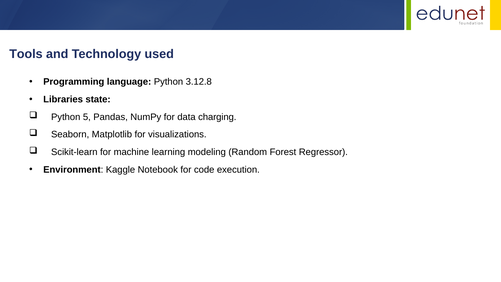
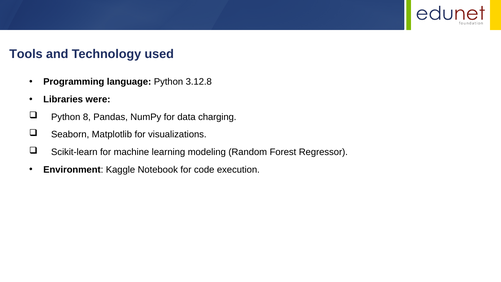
state: state -> were
5: 5 -> 8
